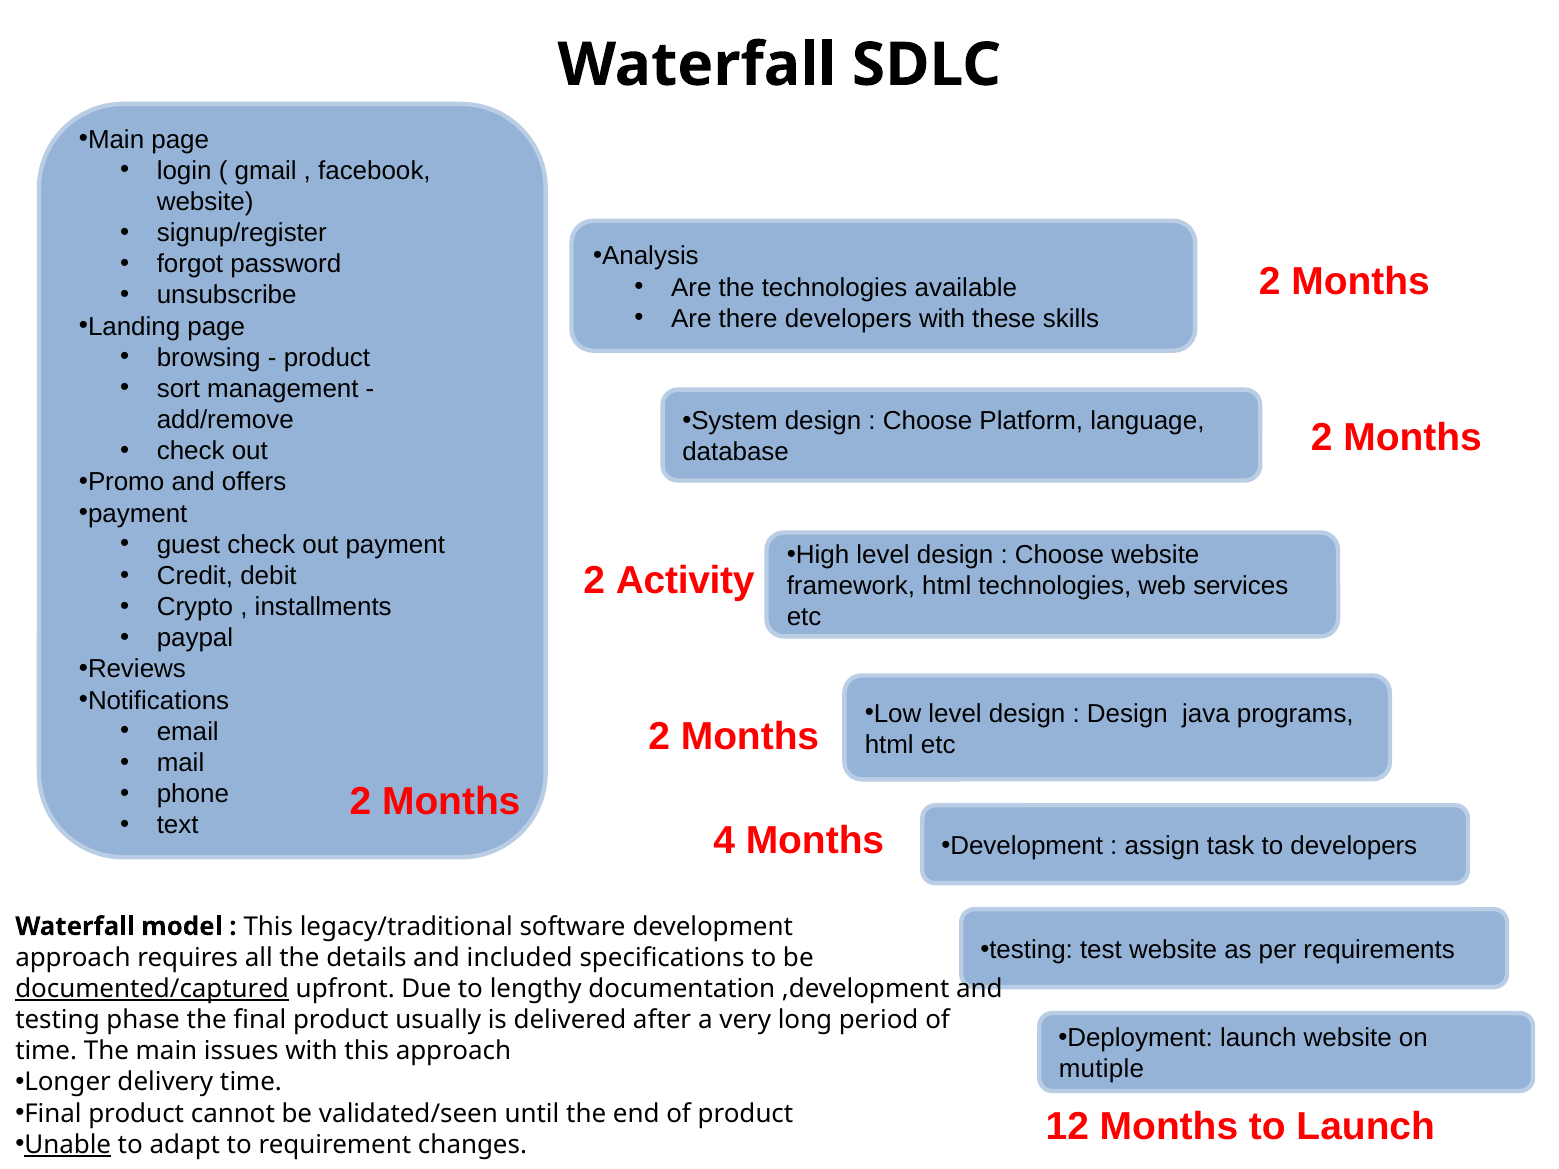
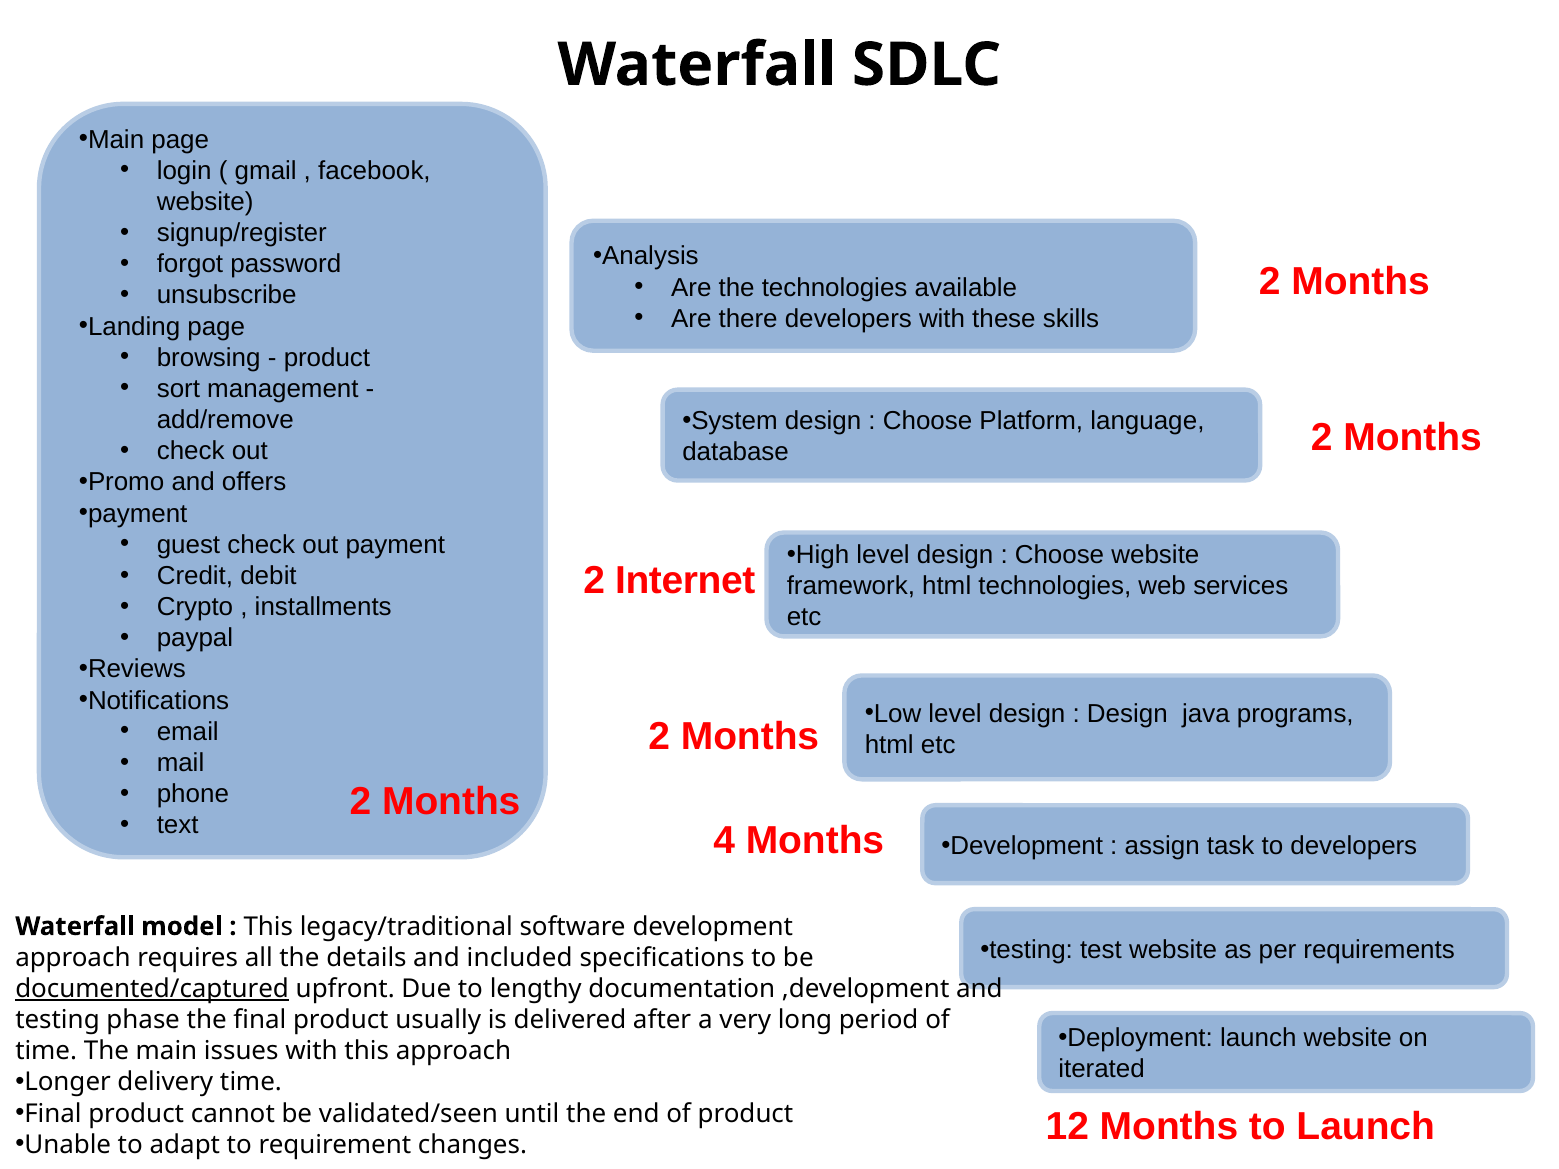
Activity: Activity -> Internet
mutiple: mutiple -> iterated
Unable underline: present -> none
